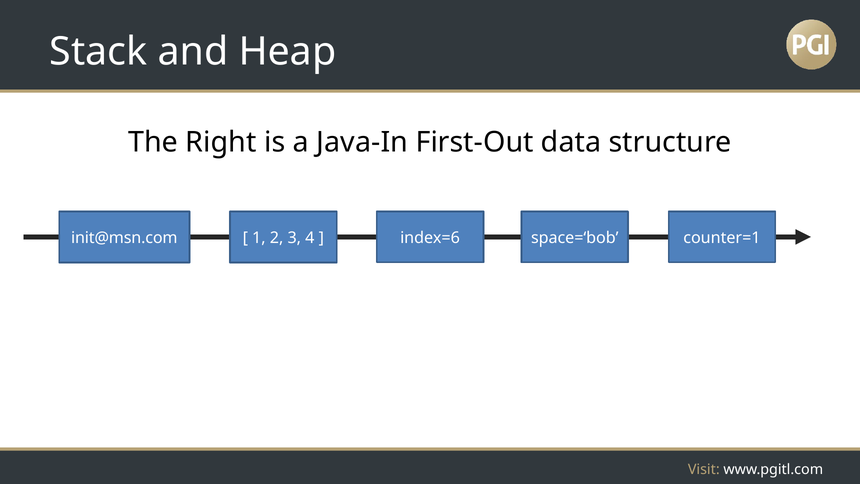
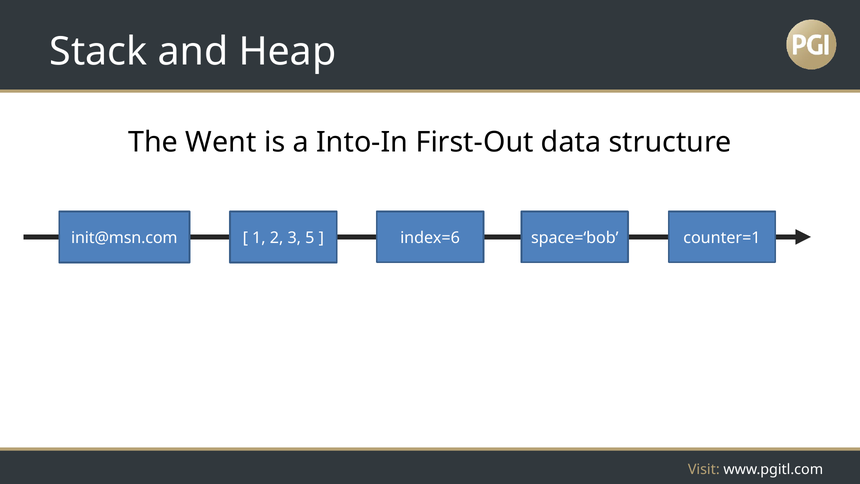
Right: Right -> Went
Java-In: Java-In -> Into-In
4: 4 -> 5
